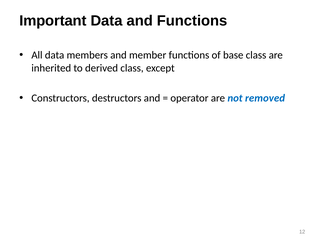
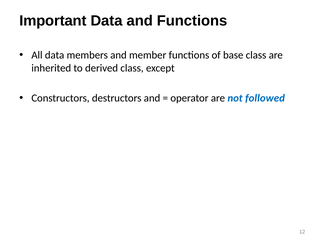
removed: removed -> followed
